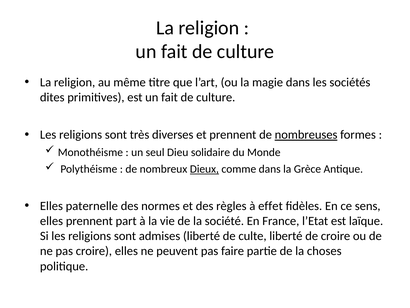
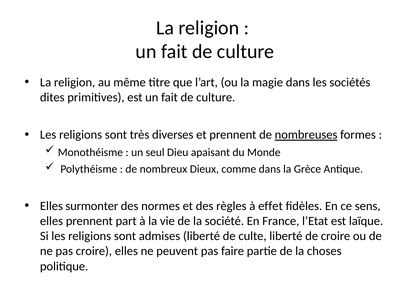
solidaire: solidaire -> apaisant
Dieux underline: present -> none
paternelle: paternelle -> surmonter
